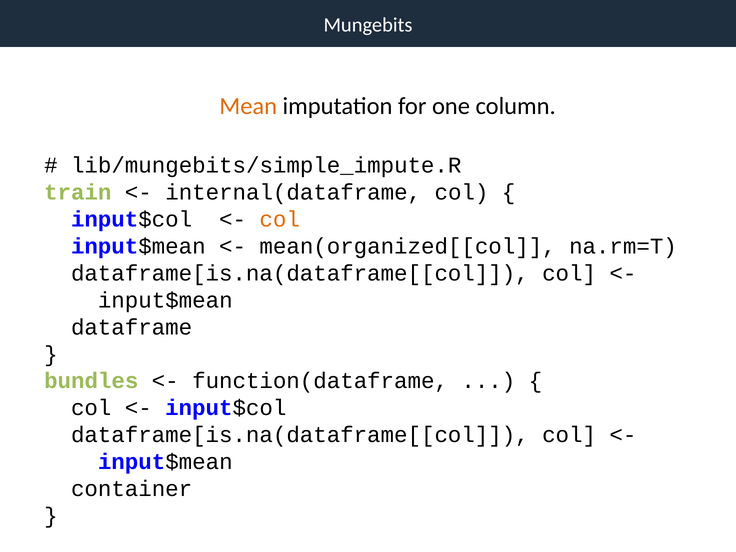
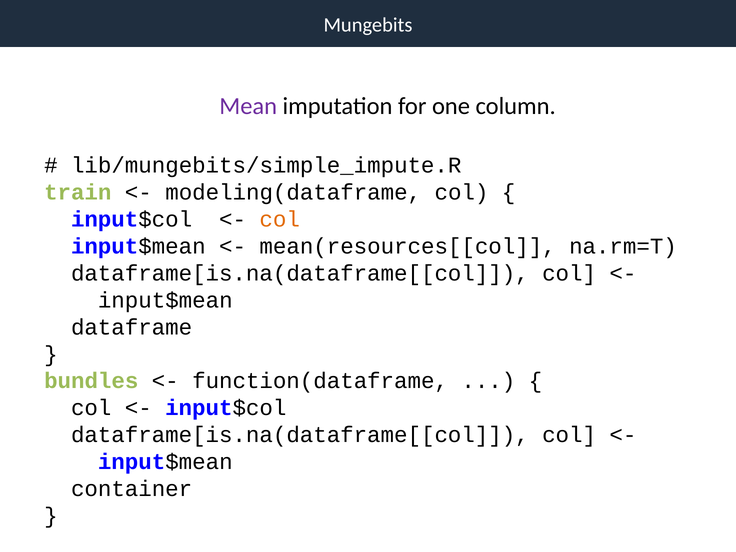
Mean colour: orange -> purple
internal(dataframe: internal(dataframe -> modeling(dataframe
mean(organized[[col: mean(organized[[col -> mean(resources[[col
